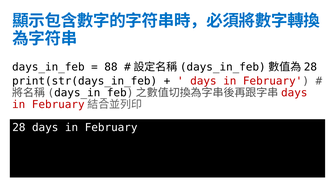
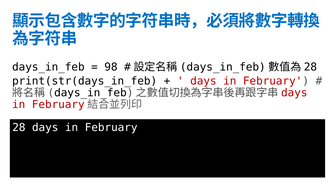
88: 88 -> 98
